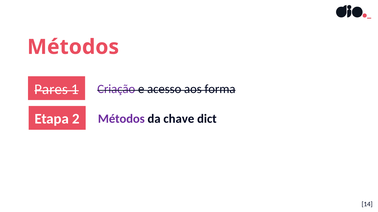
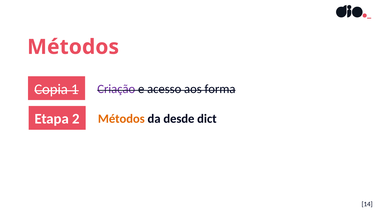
Pares: Pares -> Copia
Métodos at (121, 119) colour: purple -> orange
chave: chave -> desde
